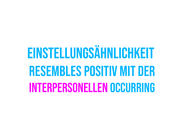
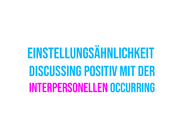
resembles: resembles -> discussing
